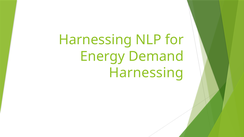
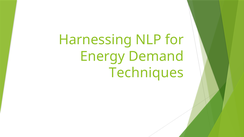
Harnessing at (146, 73): Harnessing -> Techniques
